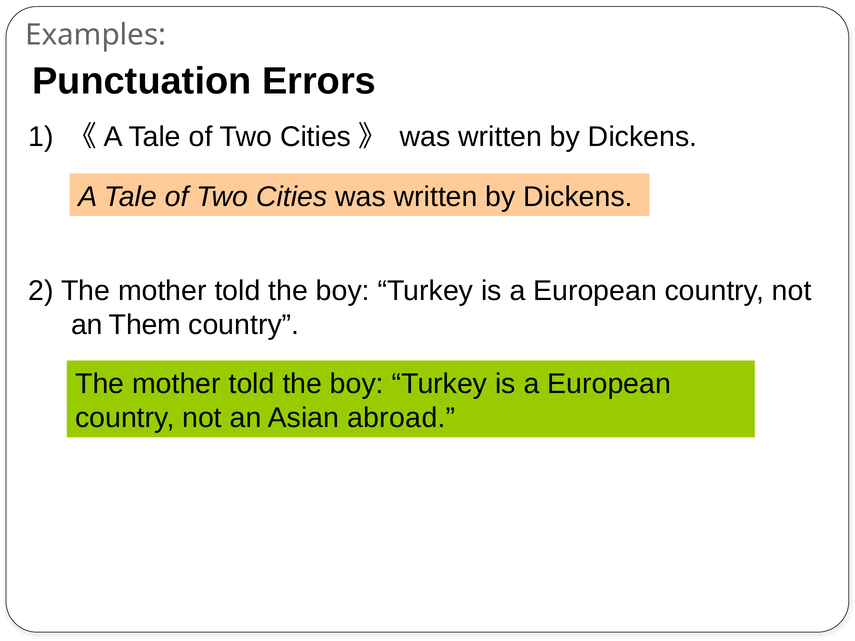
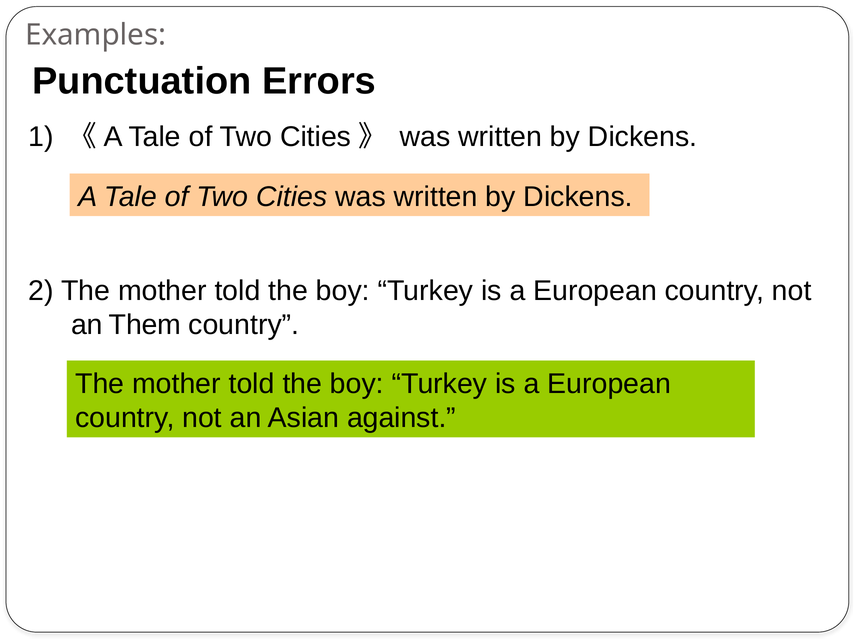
abroad: abroad -> against
